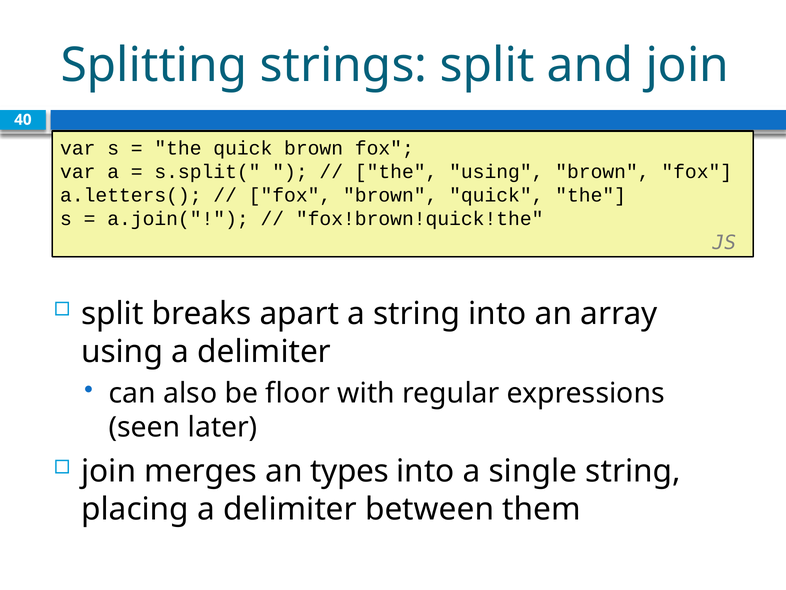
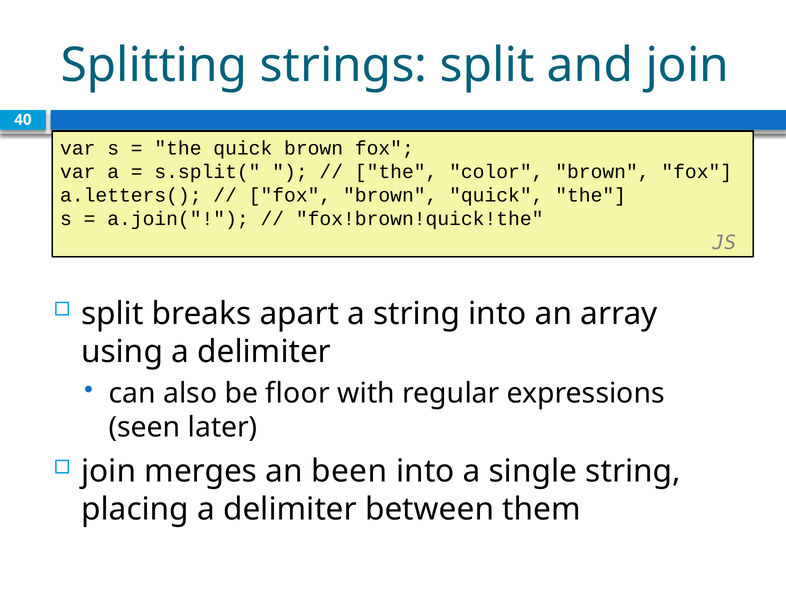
the using: using -> color
types: types -> been
